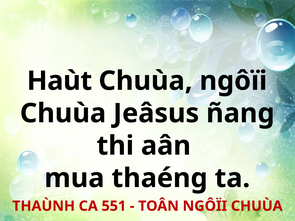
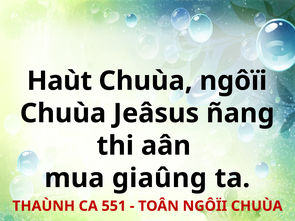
thaéng: thaéng -> giaûng
